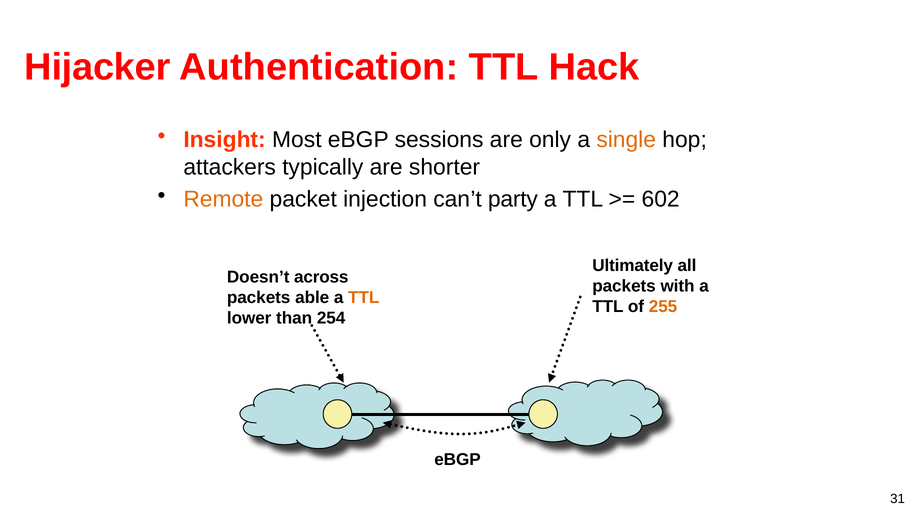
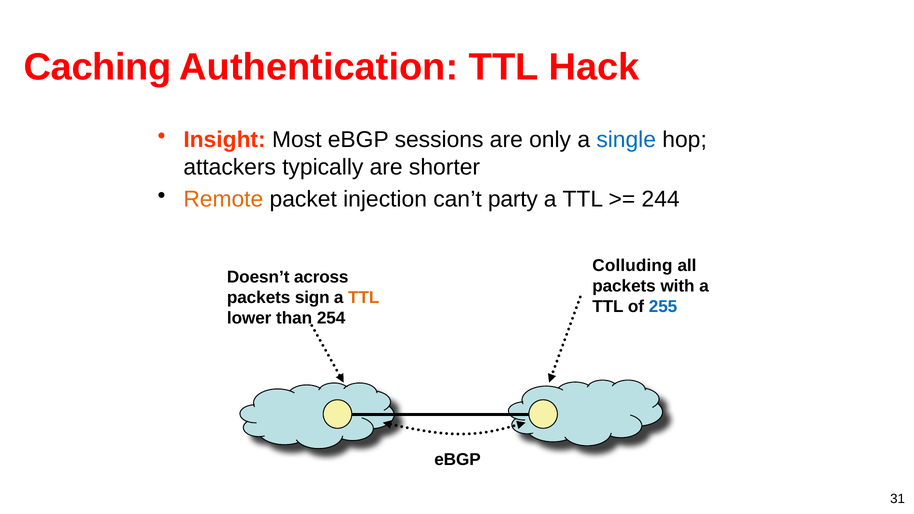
Hijacker: Hijacker -> Caching
single colour: orange -> blue
602: 602 -> 244
Ultimately: Ultimately -> Colluding
able: able -> sign
255 colour: orange -> blue
